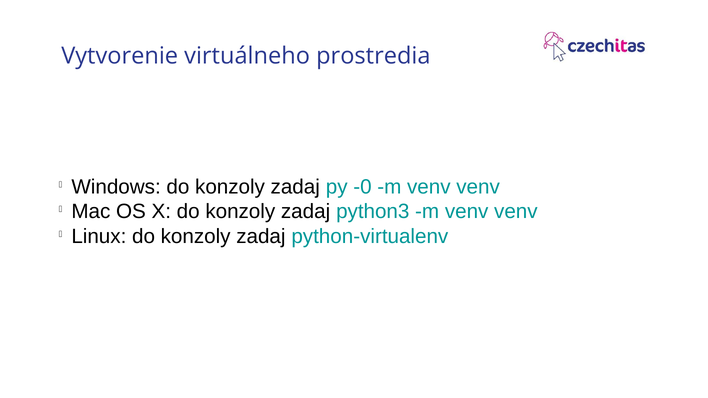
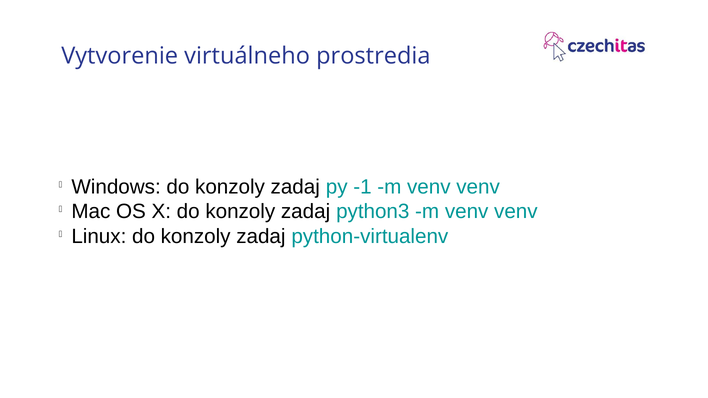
-0: -0 -> -1
